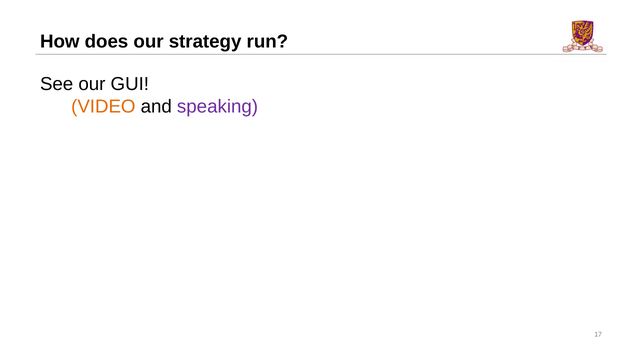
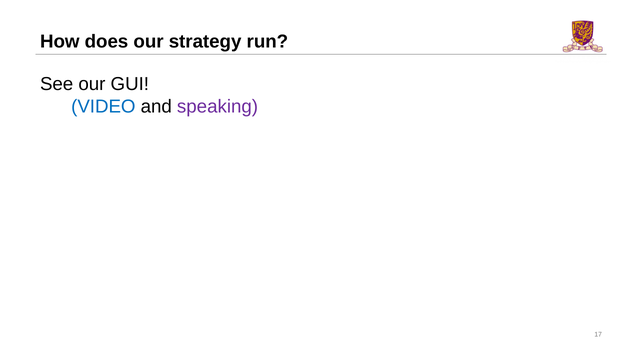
VIDEO colour: orange -> blue
